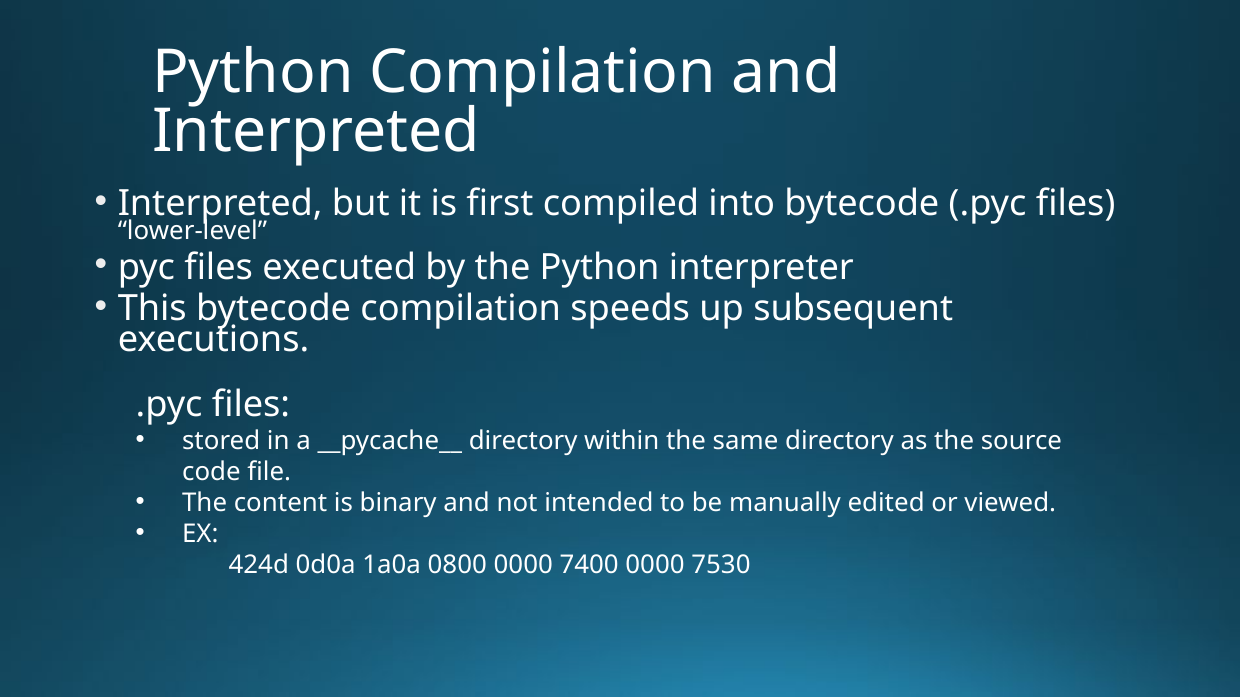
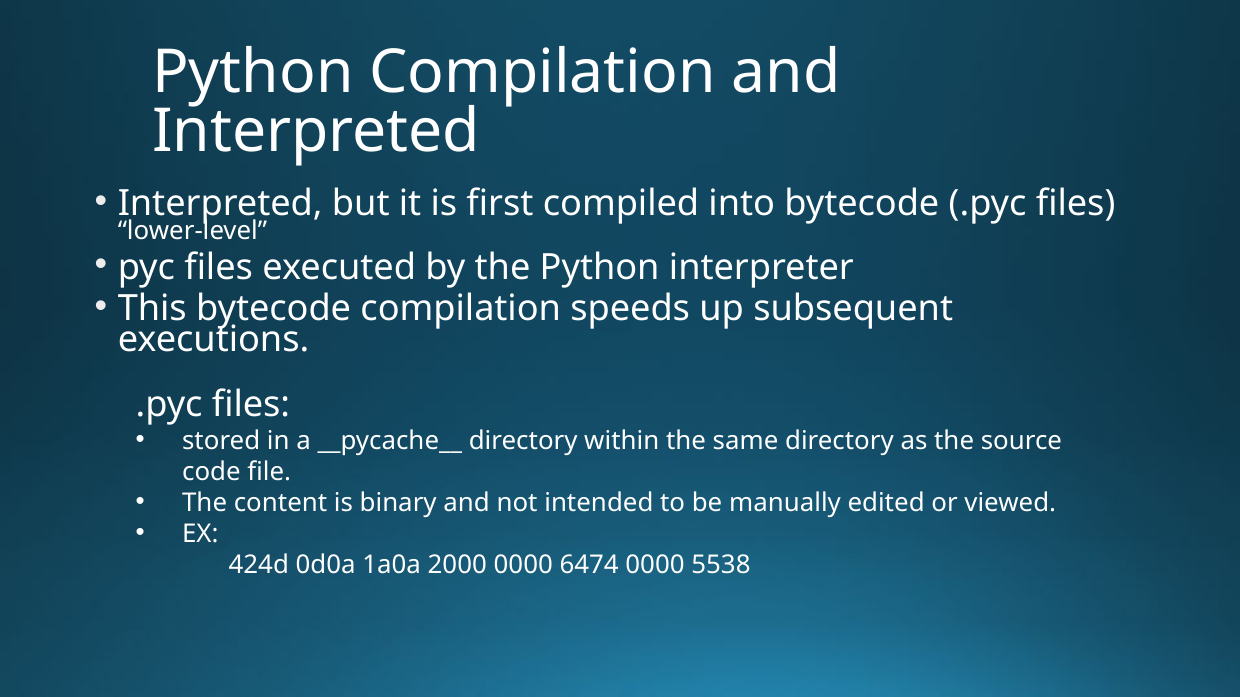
0800: 0800 -> 2000
7400: 7400 -> 6474
7530: 7530 -> 5538
